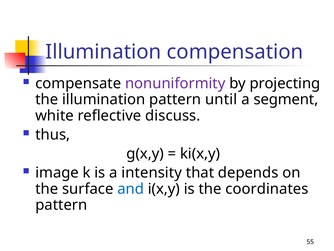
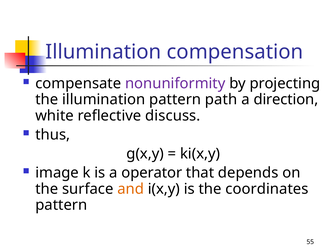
until: until -> path
segment: segment -> direction
intensity: intensity -> operator
and colour: blue -> orange
